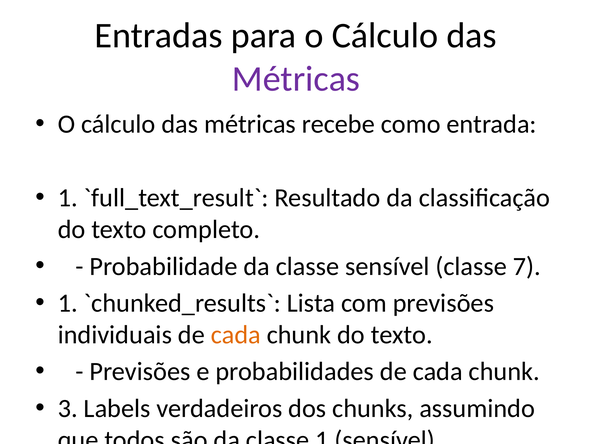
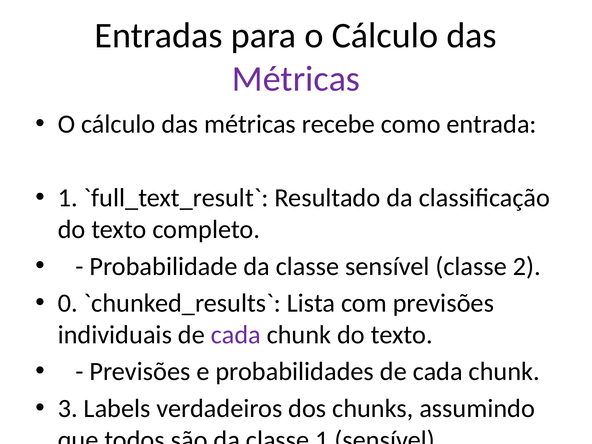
7: 7 -> 2
1 at (68, 303): 1 -> 0
cada at (236, 335) colour: orange -> purple
